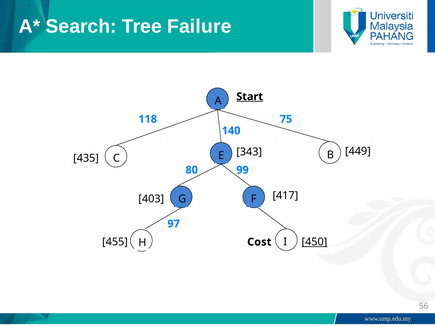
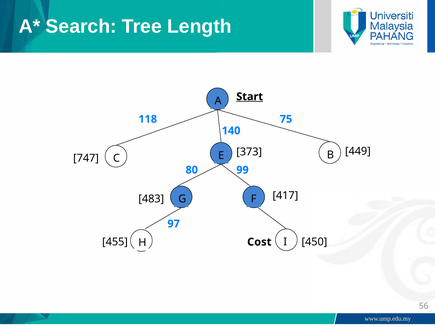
Failure: Failure -> Length
343: 343 -> 373
435: 435 -> 747
403: 403 -> 483
450 underline: present -> none
